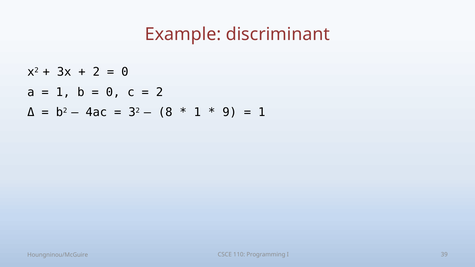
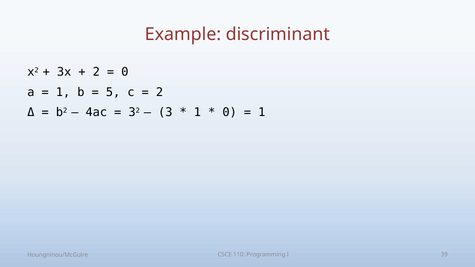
0 at (113, 92): 0 -> 5
8: 8 -> 3
9 at (230, 112): 9 -> 0
